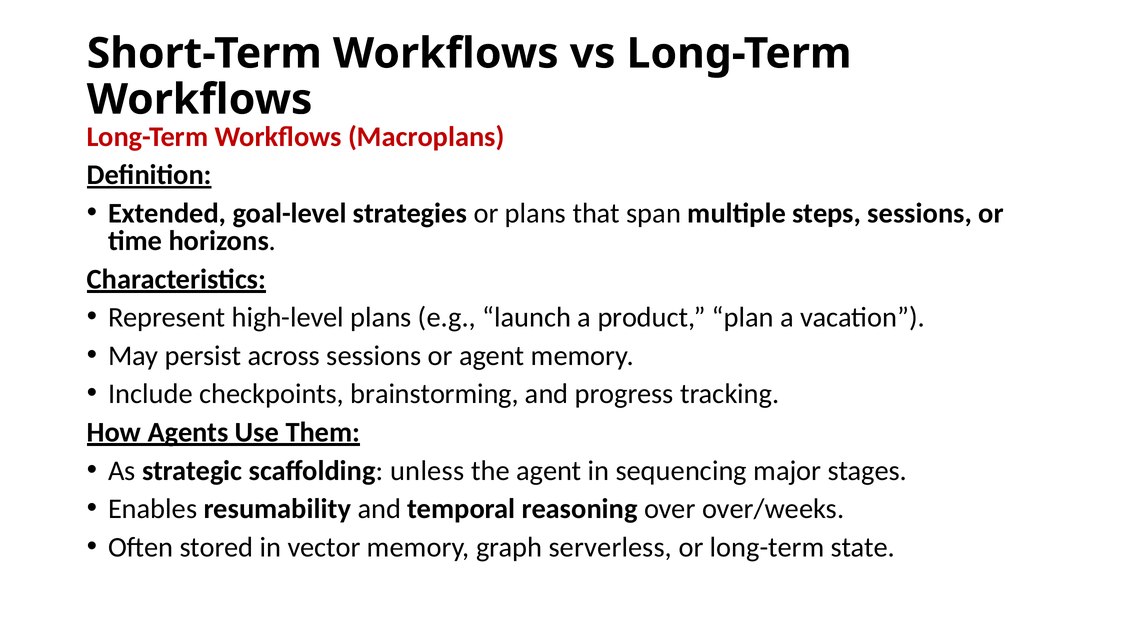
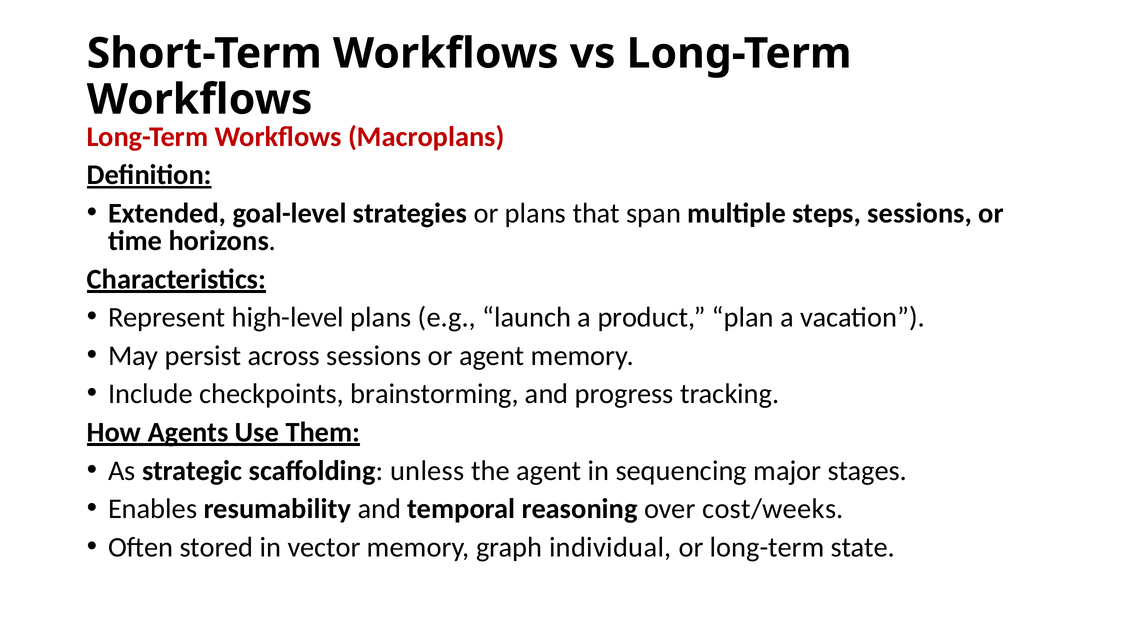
over/weeks: over/weeks -> cost/weeks
serverless: serverless -> individual
